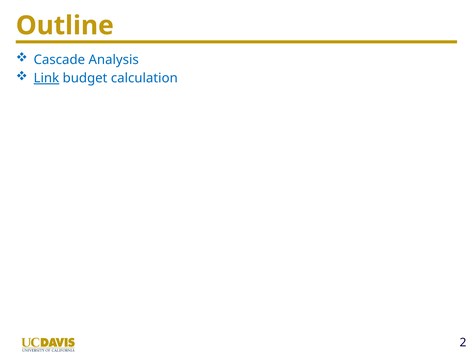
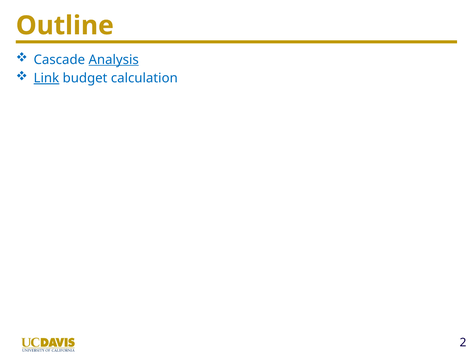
Analysis underline: none -> present
